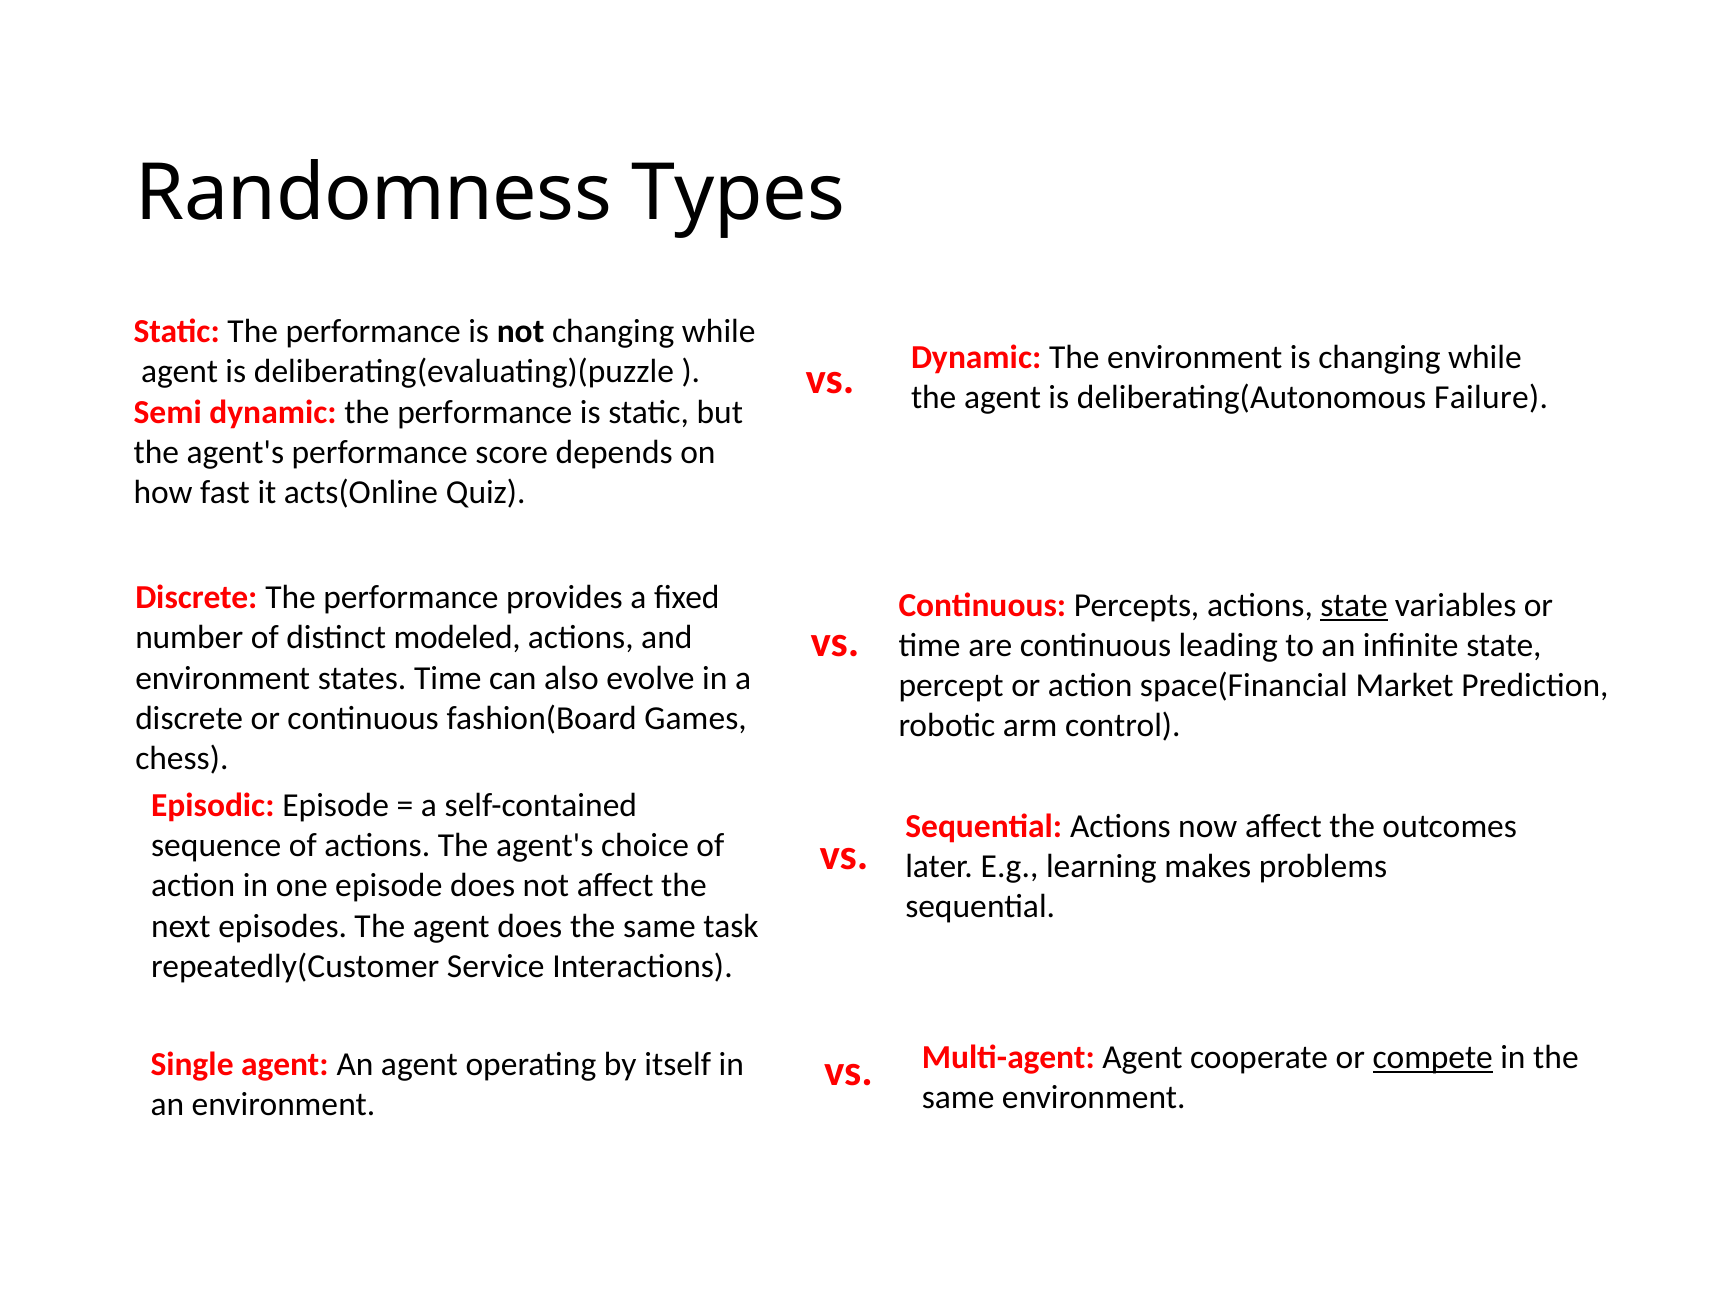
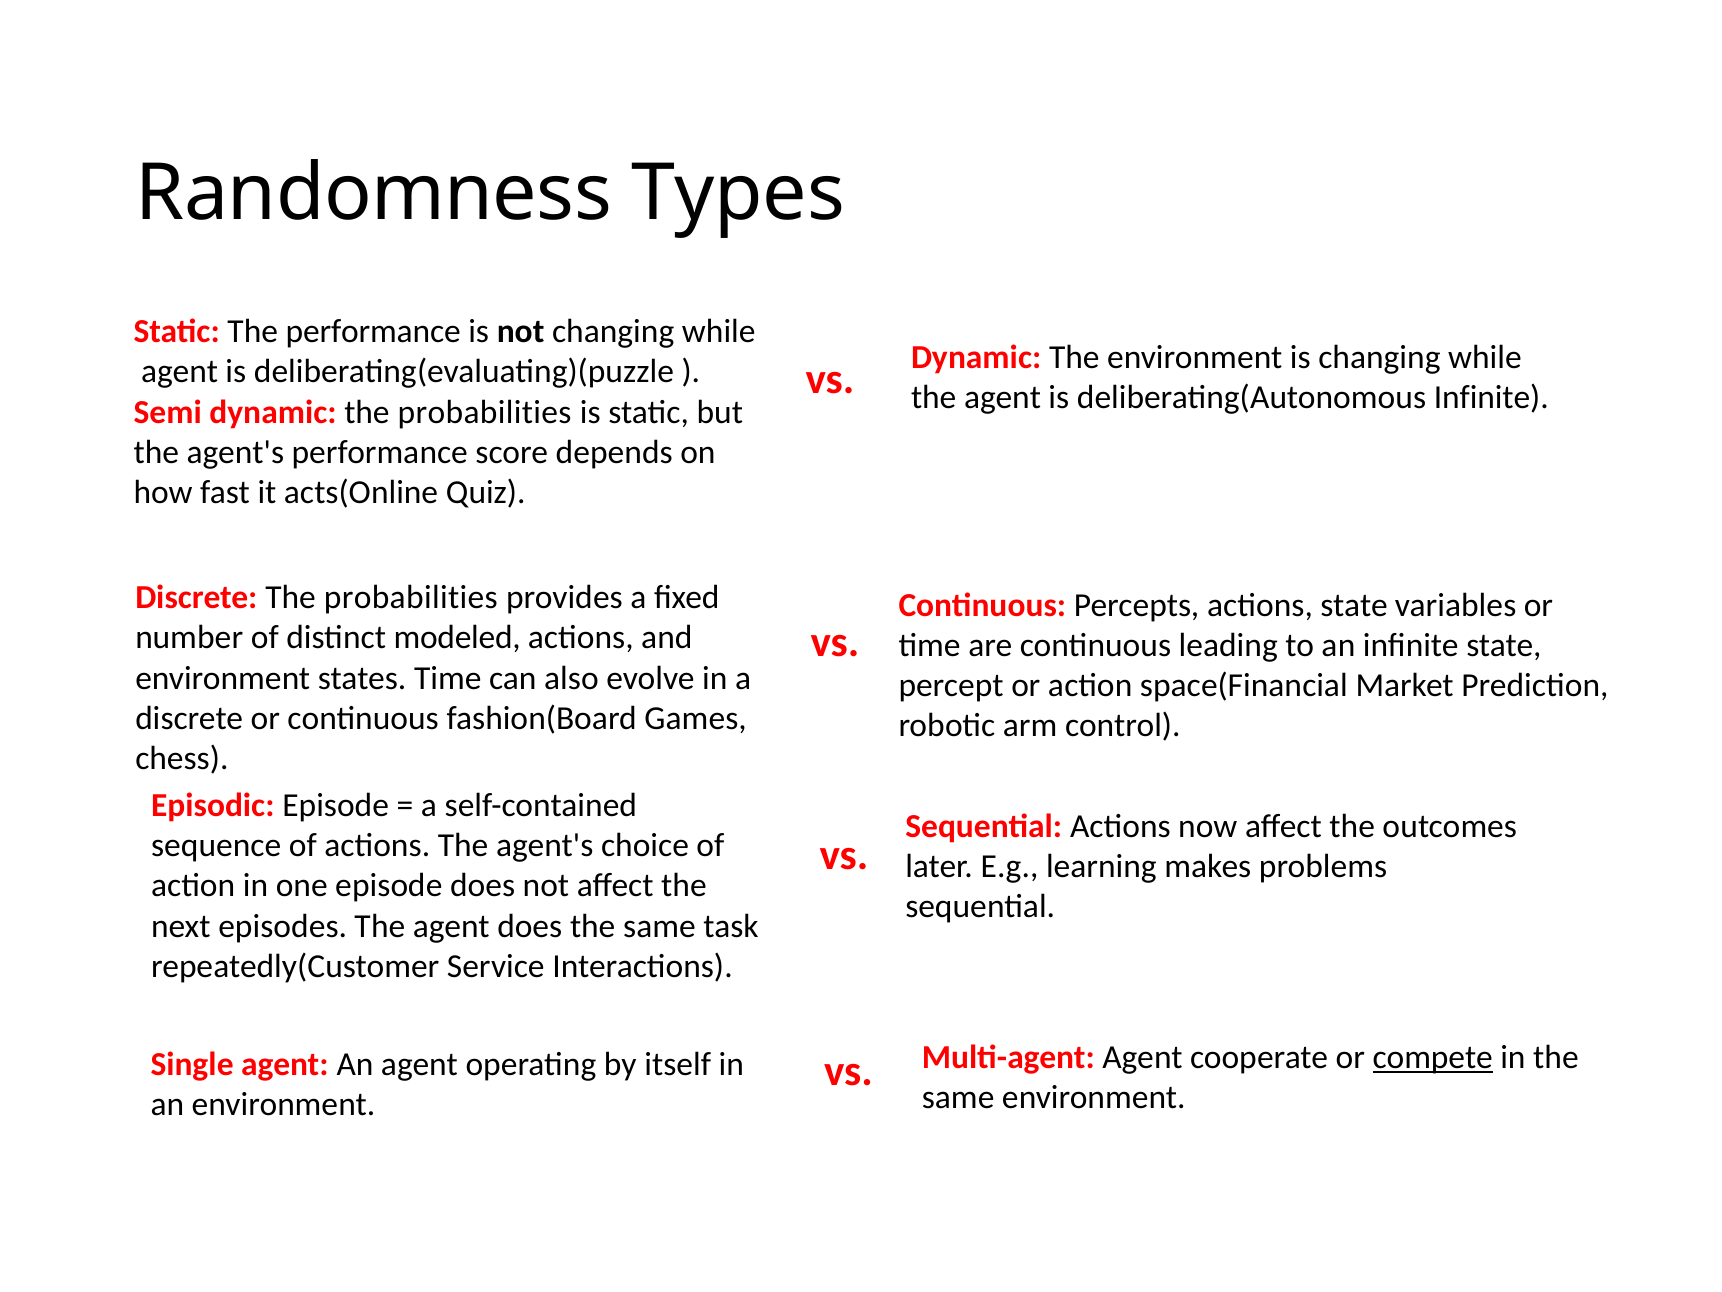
deliberating(Autonomous Failure: Failure -> Infinite
dynamic the performance: performance -> probabilities
Discrete The performance: performance -> probabilities
state at (1354, 605) underline: present -> none
